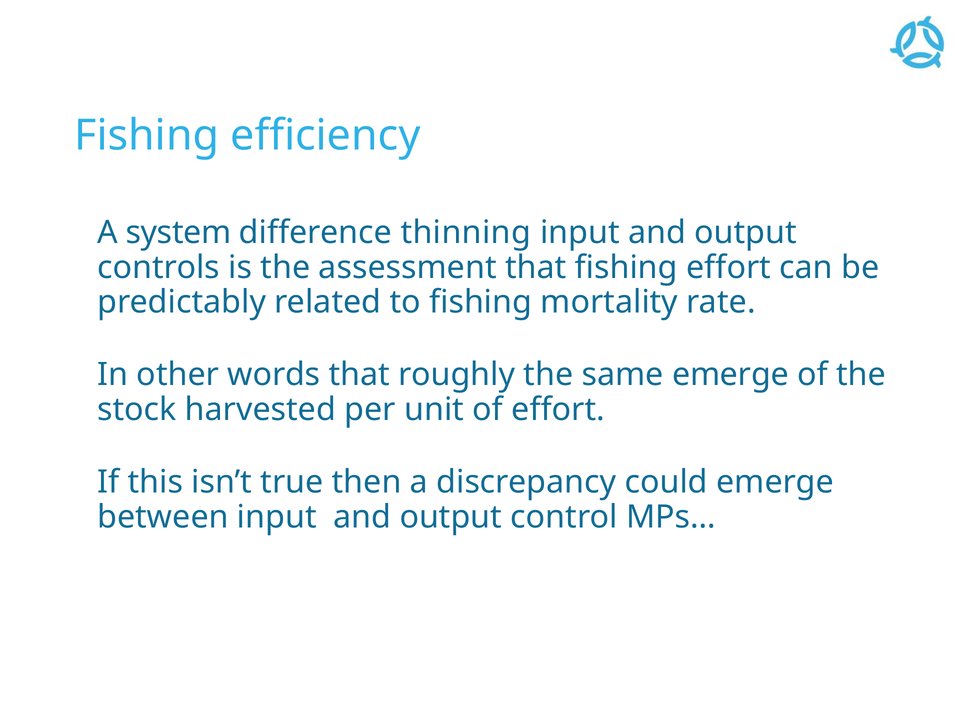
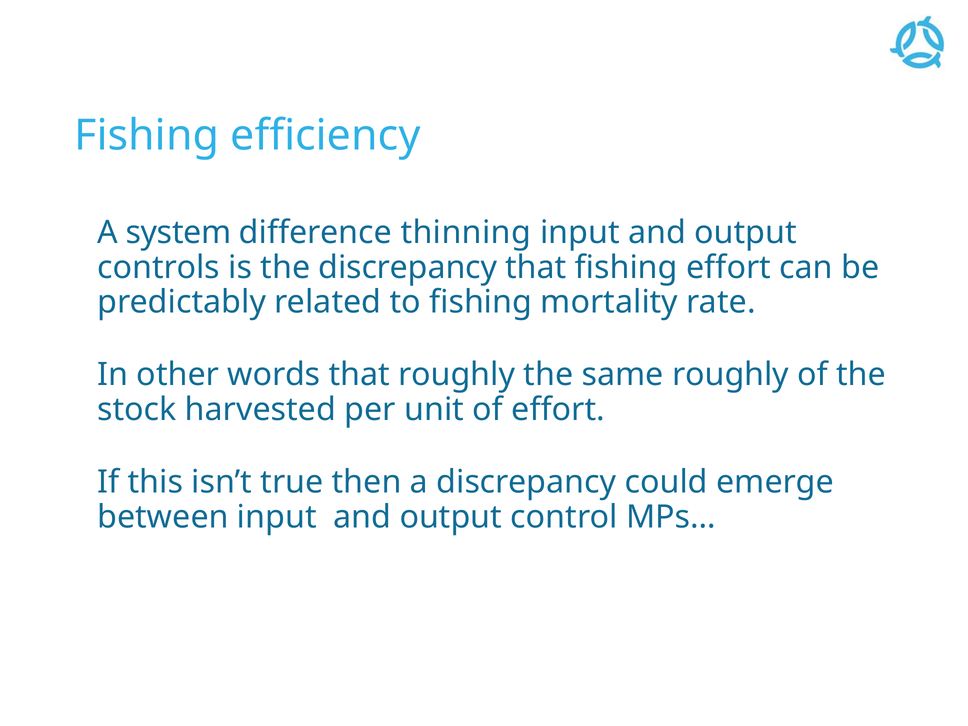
the assessment: assessment -> discrepancy
same emerge: emerge -> roughly
